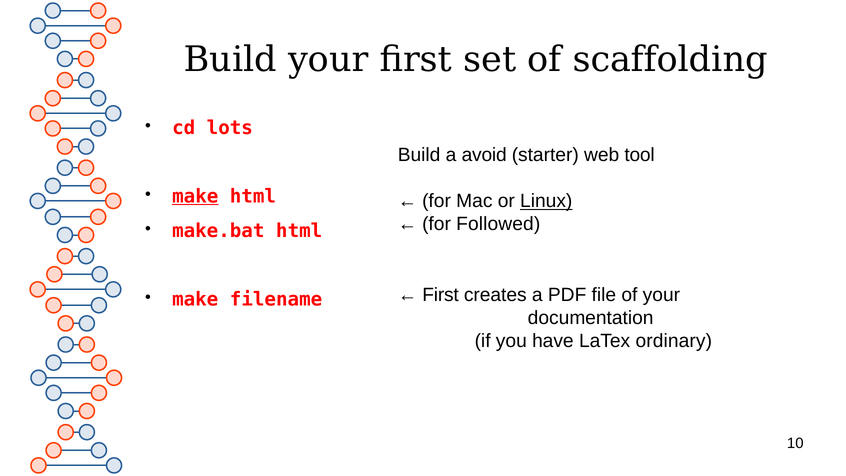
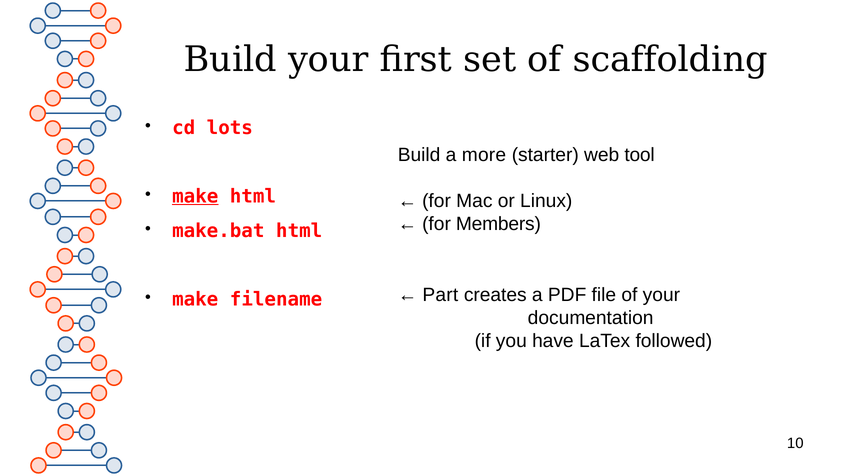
avoid: avoid -> more
Linux underline: present -> none
Followed: Followed -> Members
First at (441, 295): First -> Part
ordinary: ordinary -> followed
